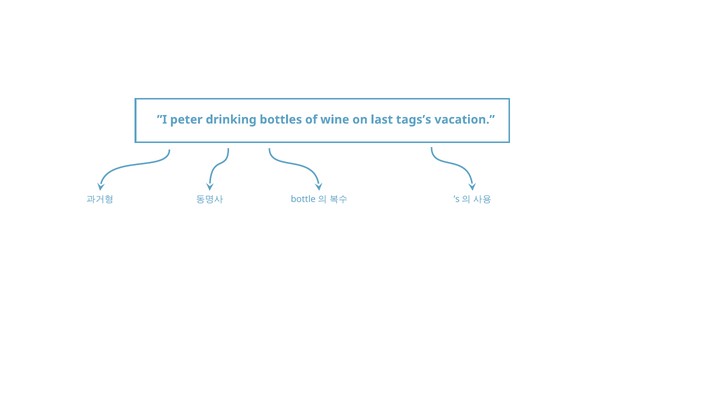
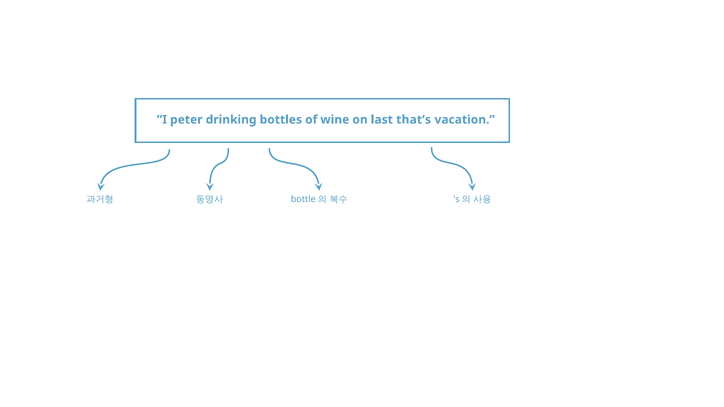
tags’s: tags’s -> that’s
